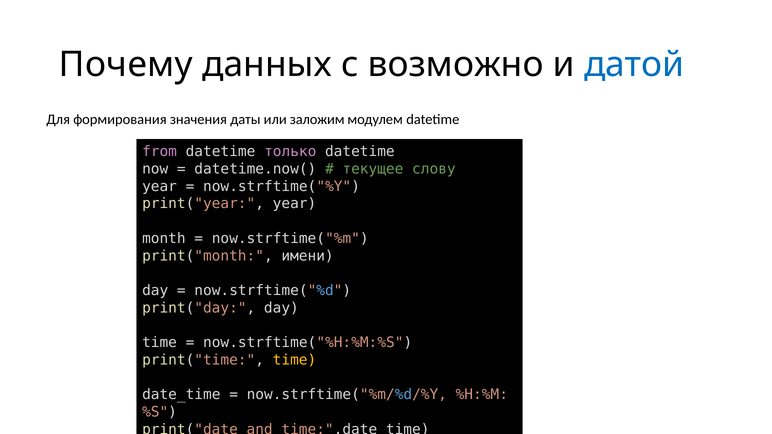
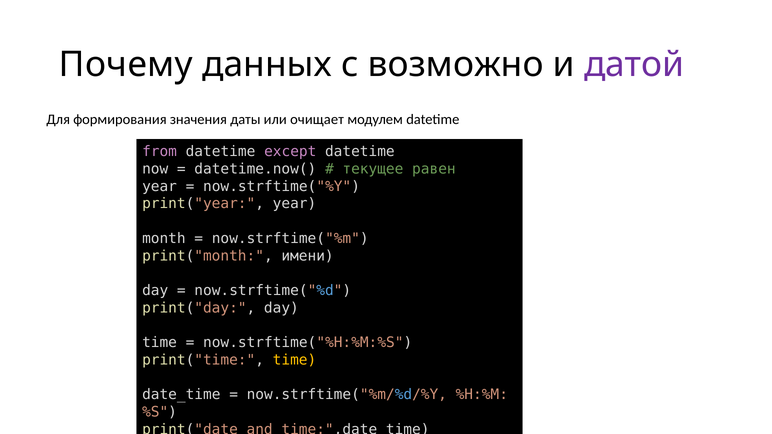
датой colour: blue -> purple
заложим: заложим -> очищает
только: только -> except
слову: слову -> равен
